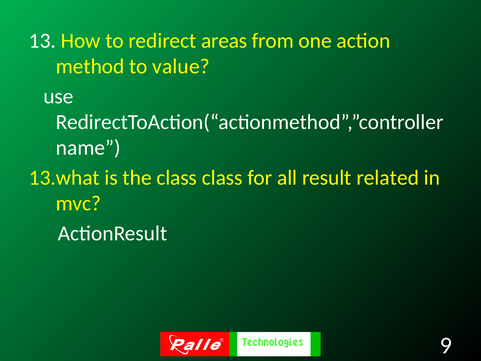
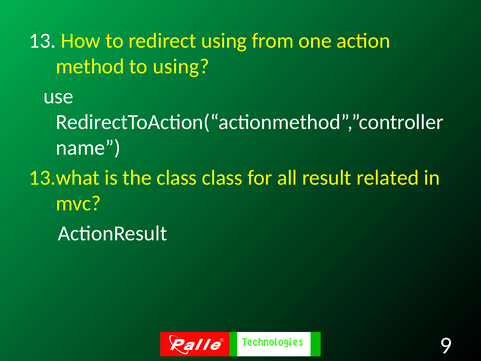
redirect areas: areas -> using
to value: value -> using
